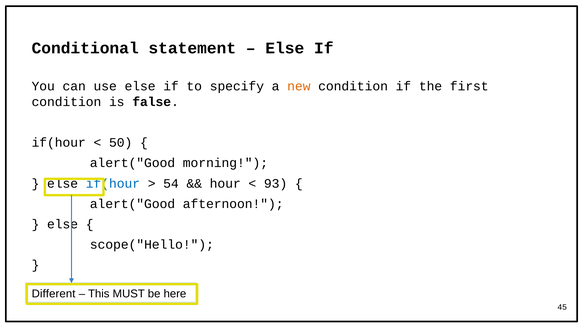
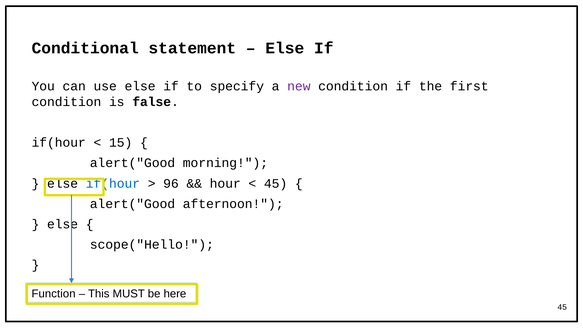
new colour: orange -> purple
50: 50 -> 15
54: 54 -> 96
93 at (276, 183): 93 -> 45
Different: Different -> Function
